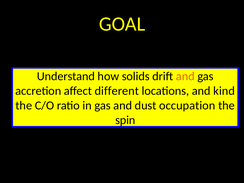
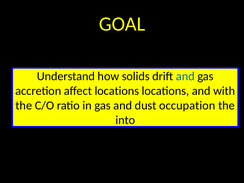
and at (185, 76) colour: orange -> blue
affect different: different -> locations
kind: kind -> with
spin: spin -> into
